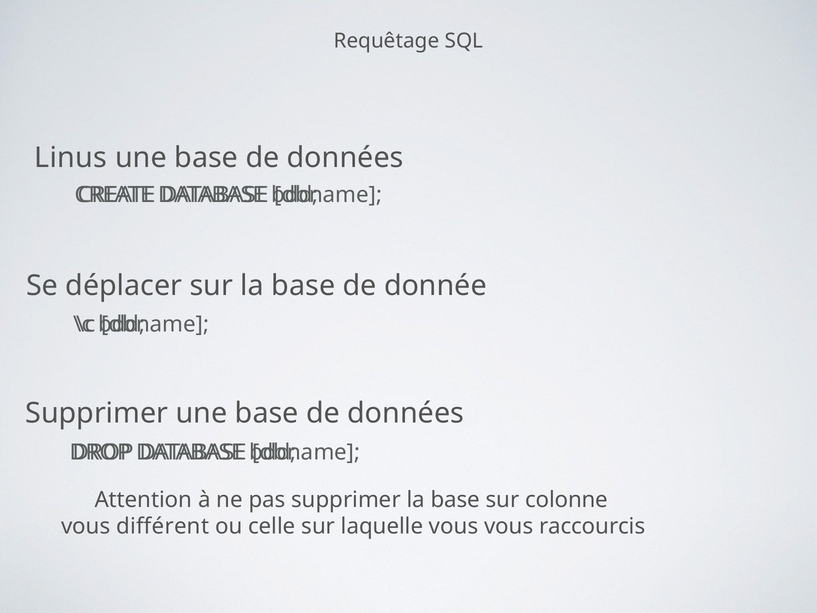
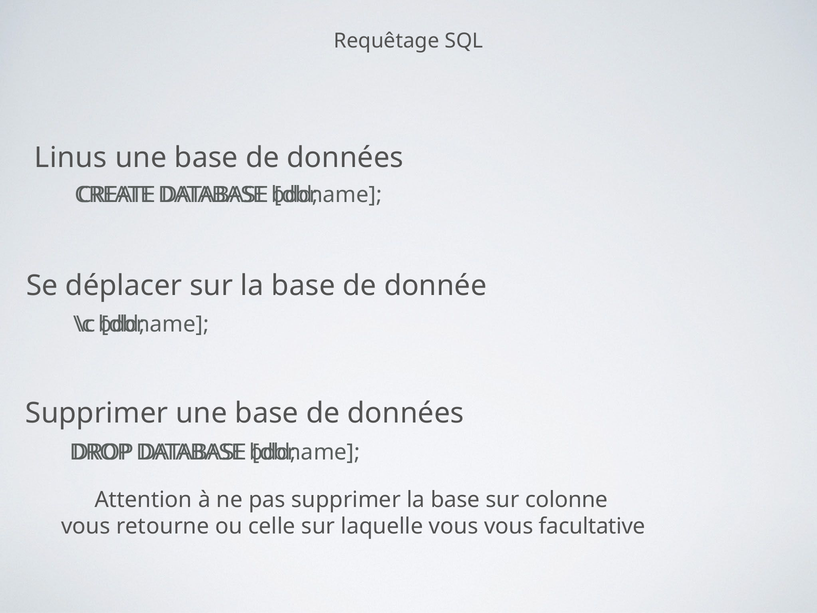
différent: différent -> retourne
raccourcis: raccourcis -> facultative
